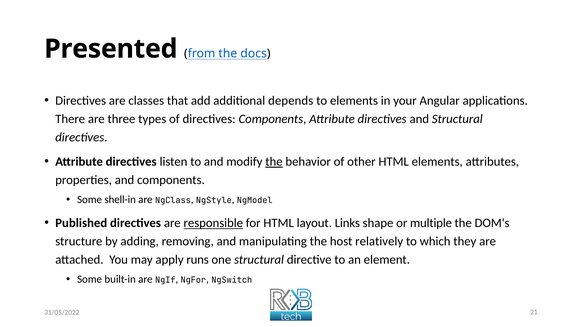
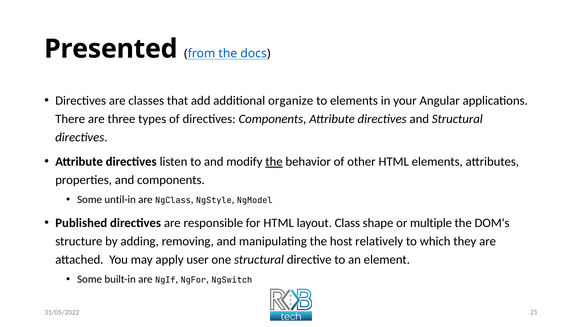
depends: depends -> organize
shell-in: shell-in -> until-in
responsible underline: present -> none
Links: Links -> Class
runs: runs -> user
